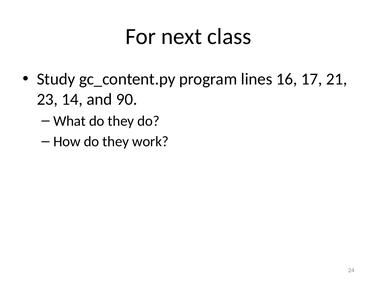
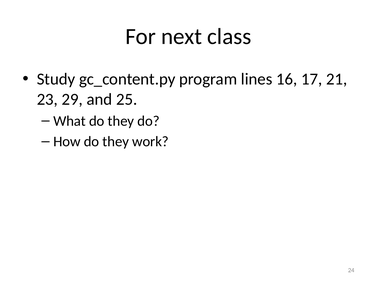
14: 14 -> 29
90: 90 -> 25
